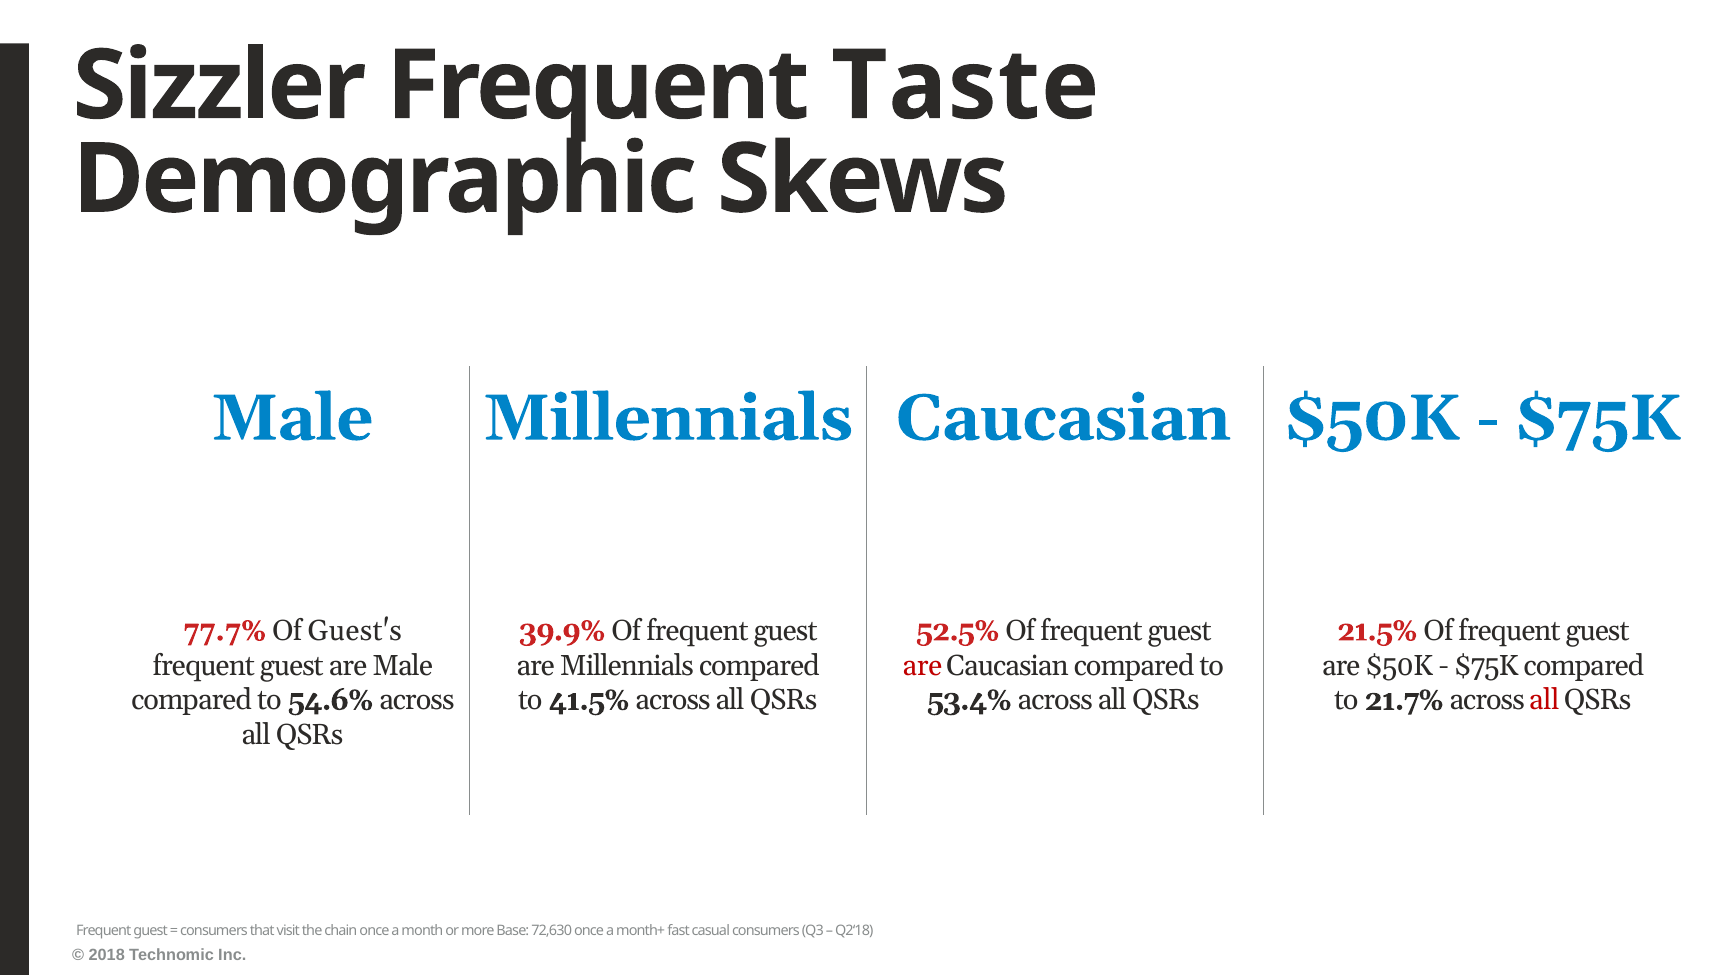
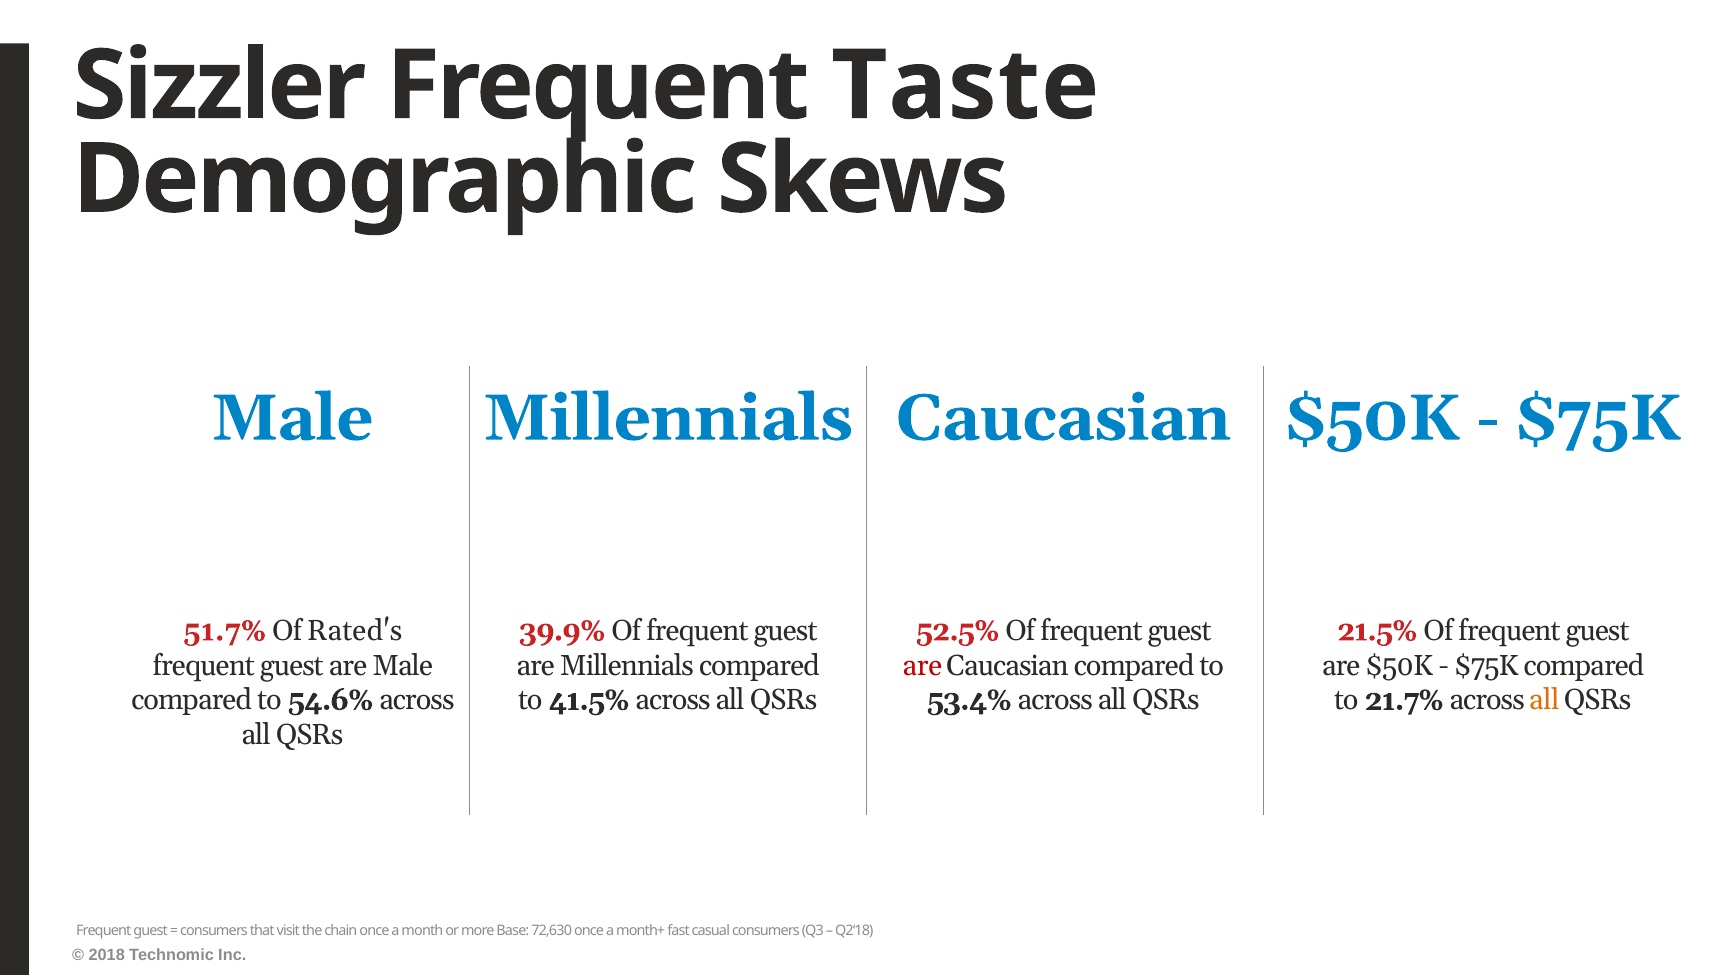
77.7%: 77.7% -> 51.7%
Guest's: Guest's -> Rated's
all at (1544, 700) colour: red -> orange
